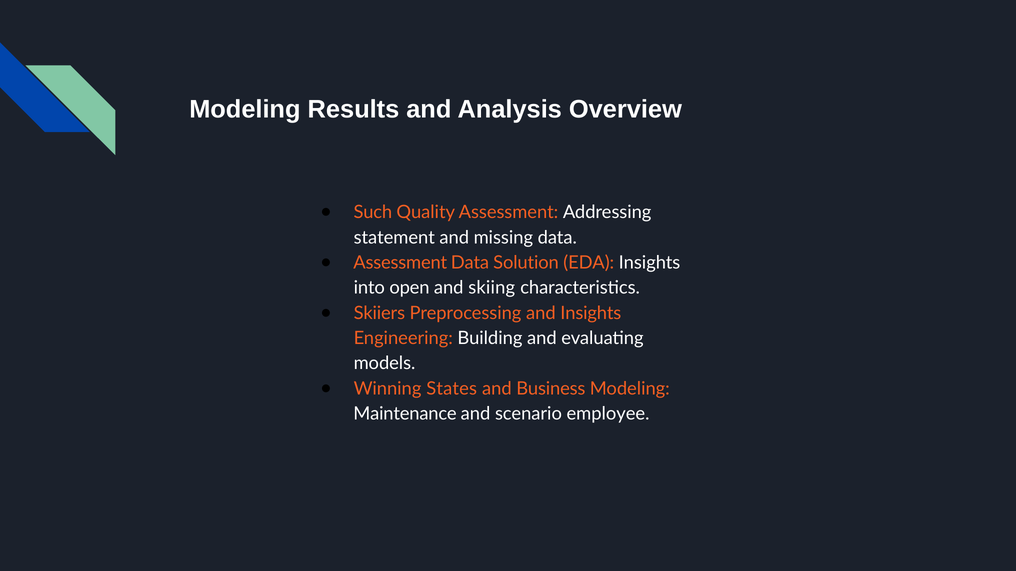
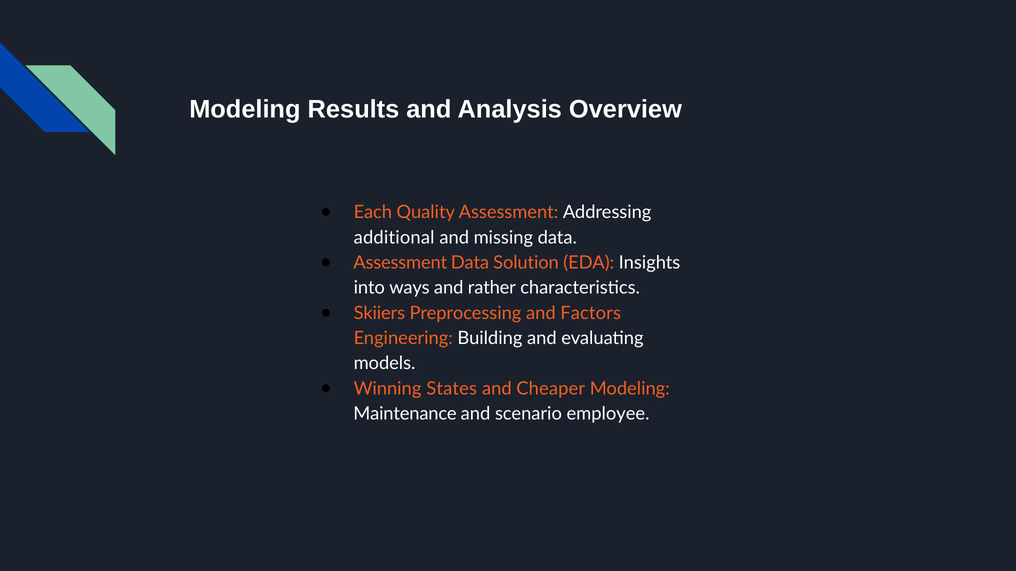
Such: Such -> Each
statement: statement -> additional
open: open -> ways
skiing: skiing -> rather
and Insights: Insights -> Factors
Business: Business -> Cheaper
